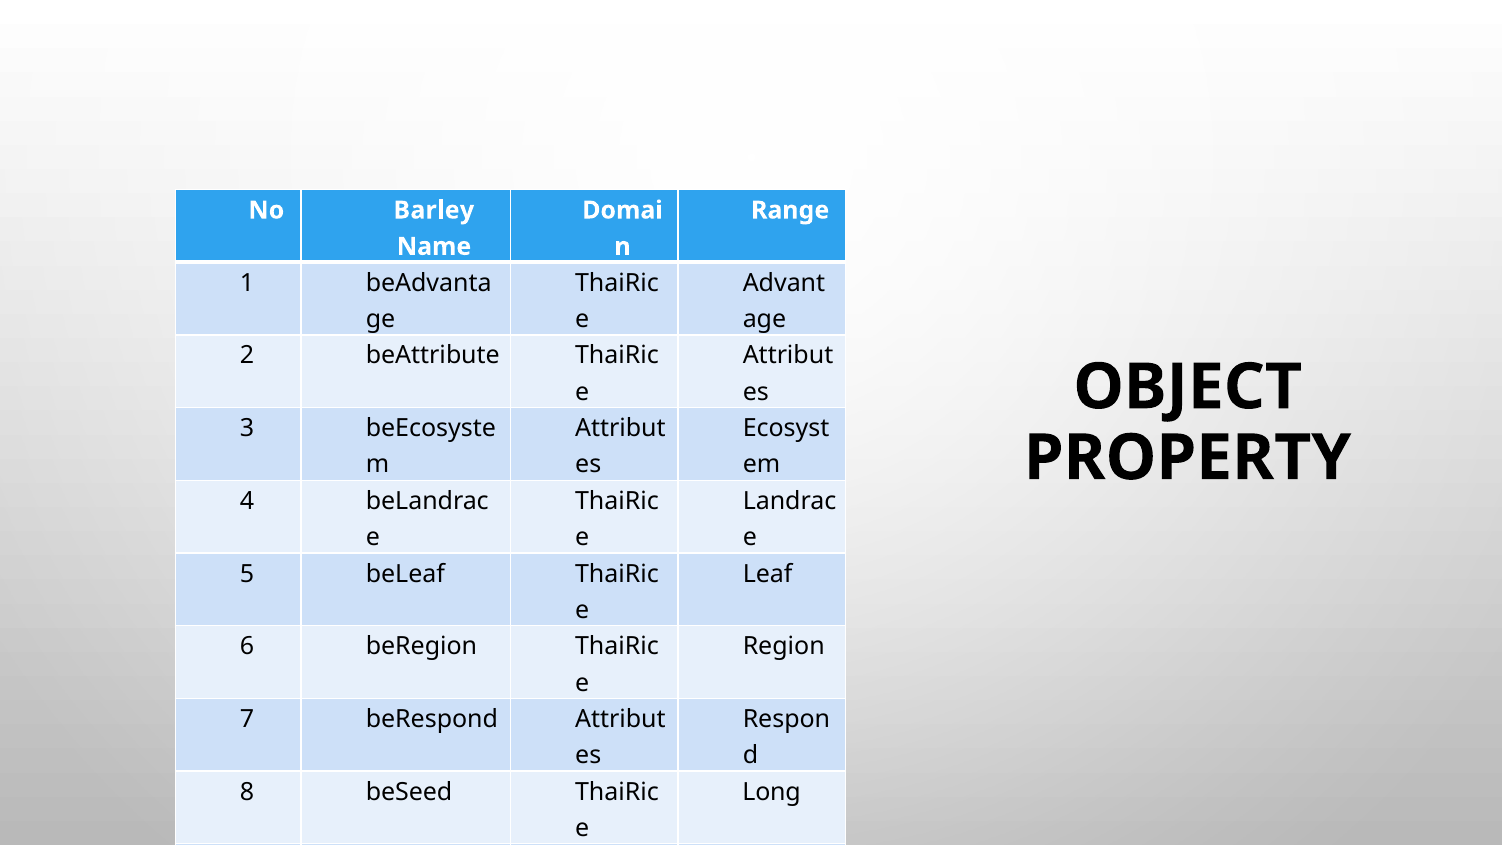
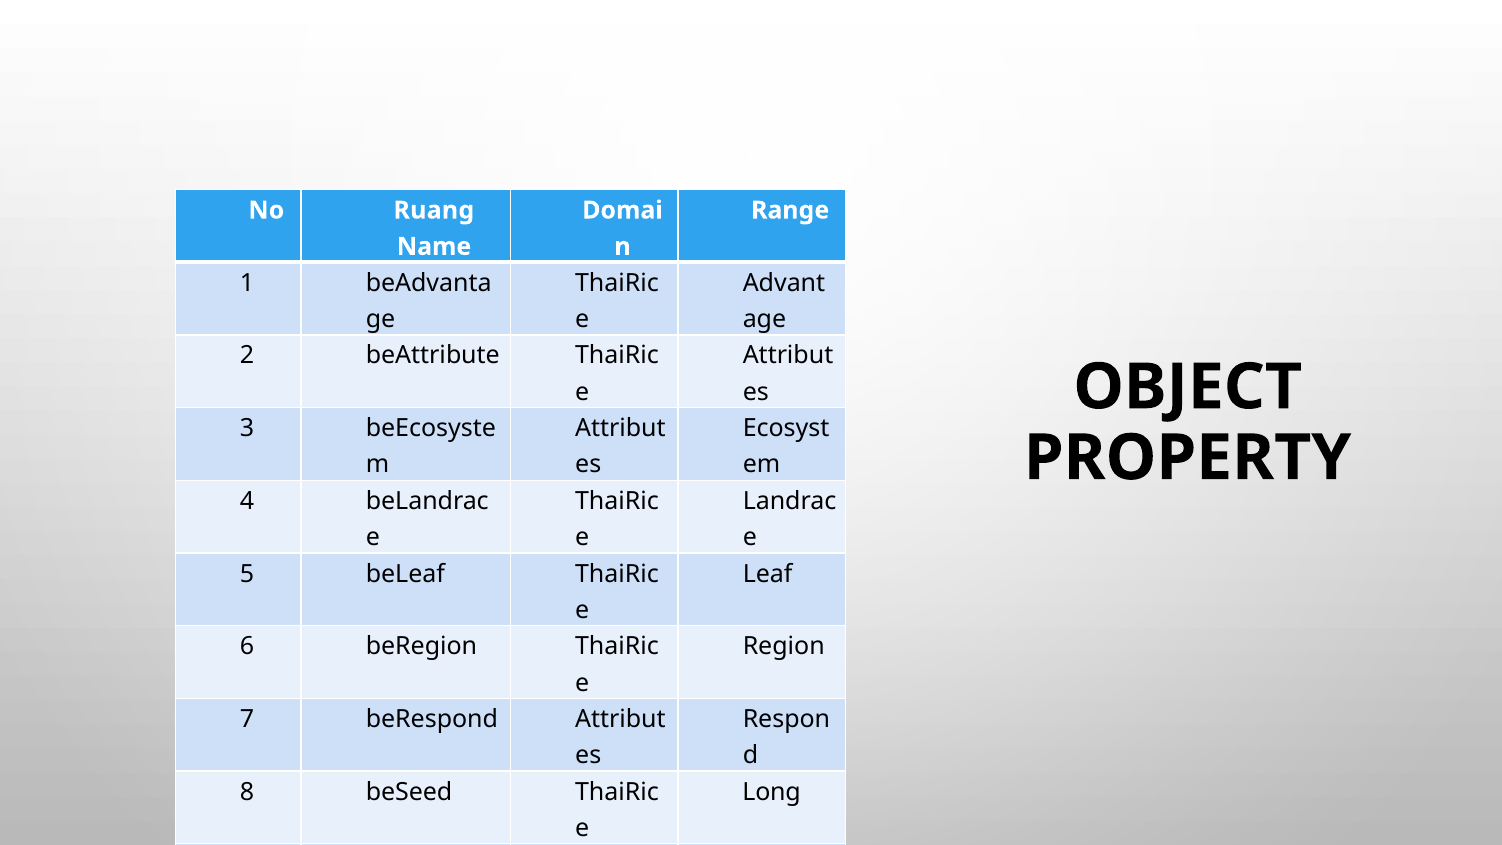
Barley: Barley -> Ruang
